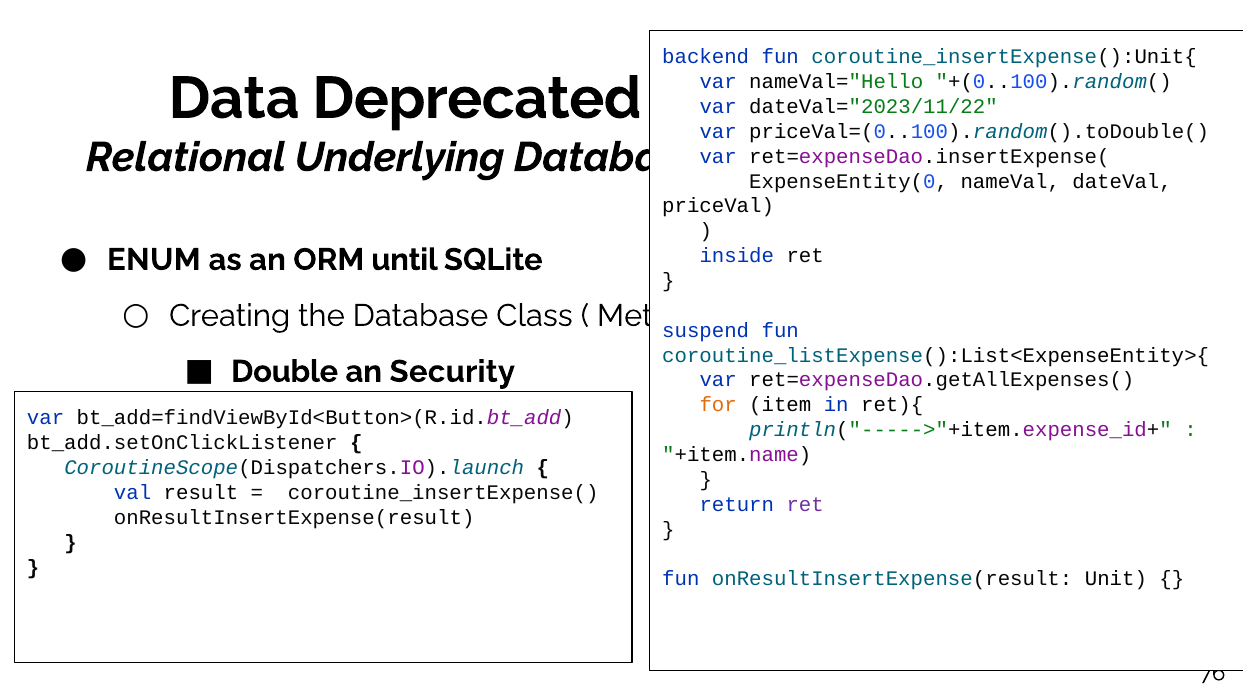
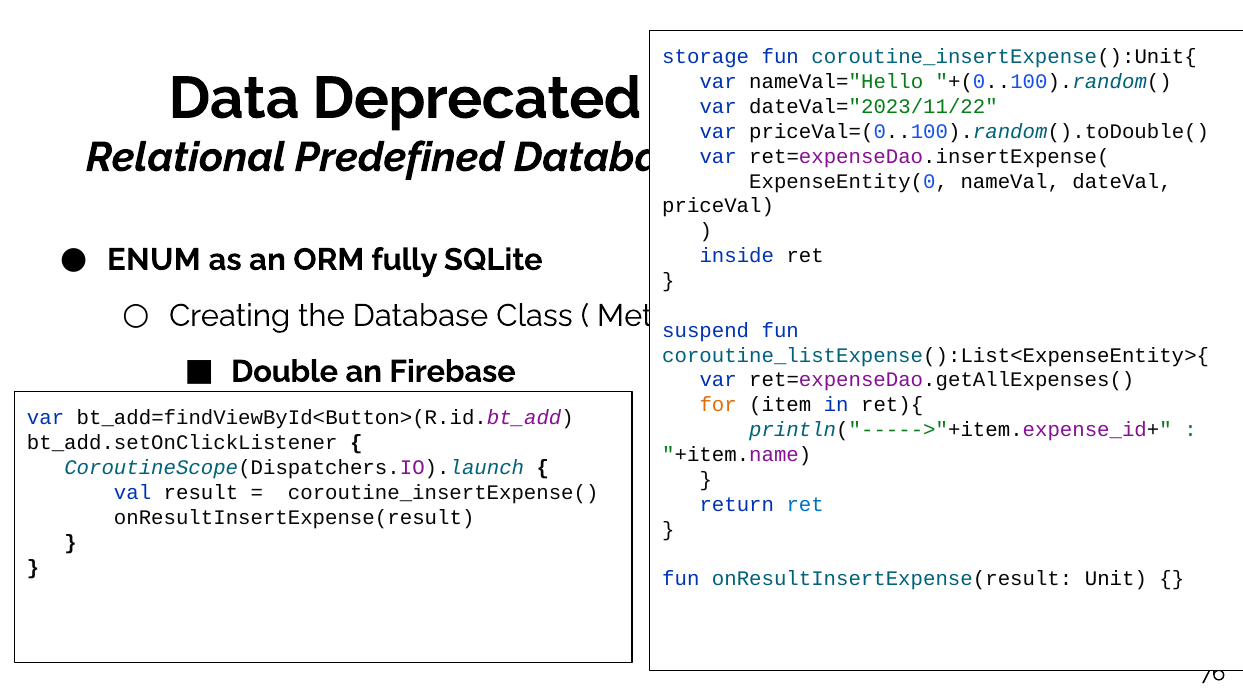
backend: backend -> storage
Underlying: Underlying -> Predefined
until: until -> fully
Security: Security -> Firebase
ret at (805, 505) colour: purple -> blue
